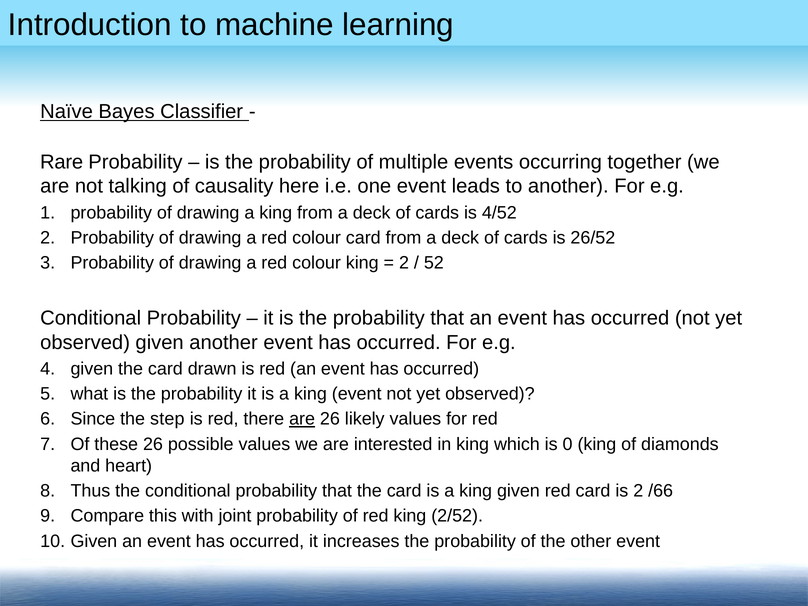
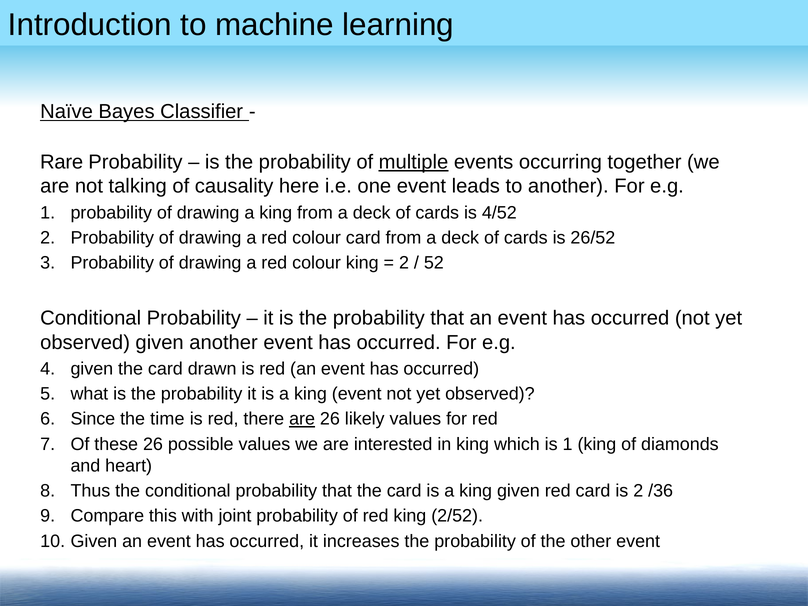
multiple underline: none -> present
step: step -> time
is 0: 0 -> 1
/66: /66 -> /36
